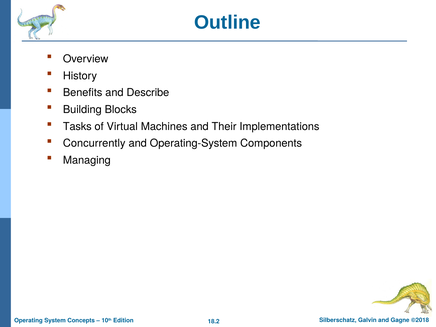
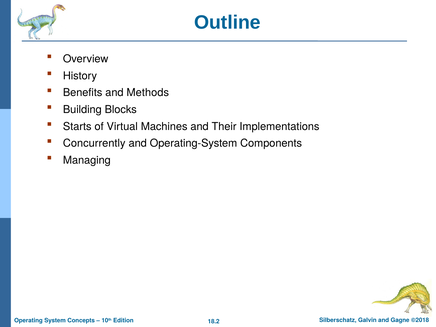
Describe: Describe -> Methods
Tasks: Tasks -> Starts
